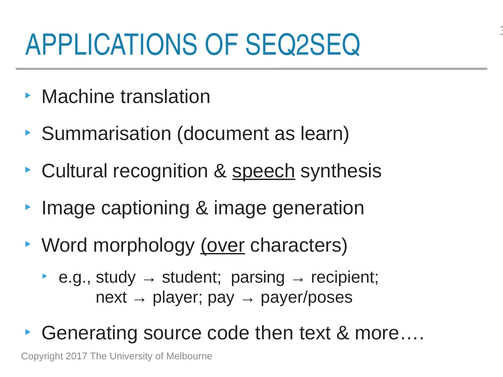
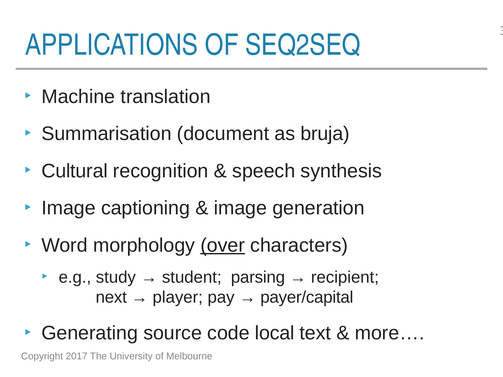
learn: learn -> bruja
speech underline: present -> none
payer/poses: payer/poses -> payer/capital
then: then -> local
